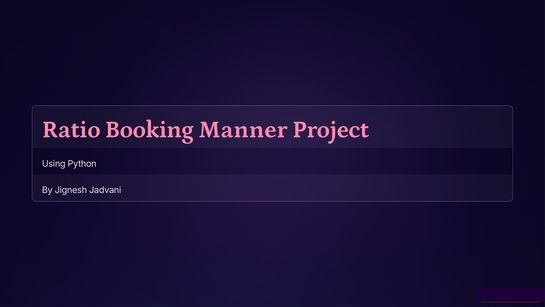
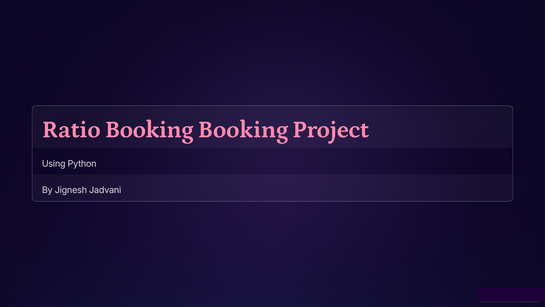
Booking Manner: Manner -> Booking
